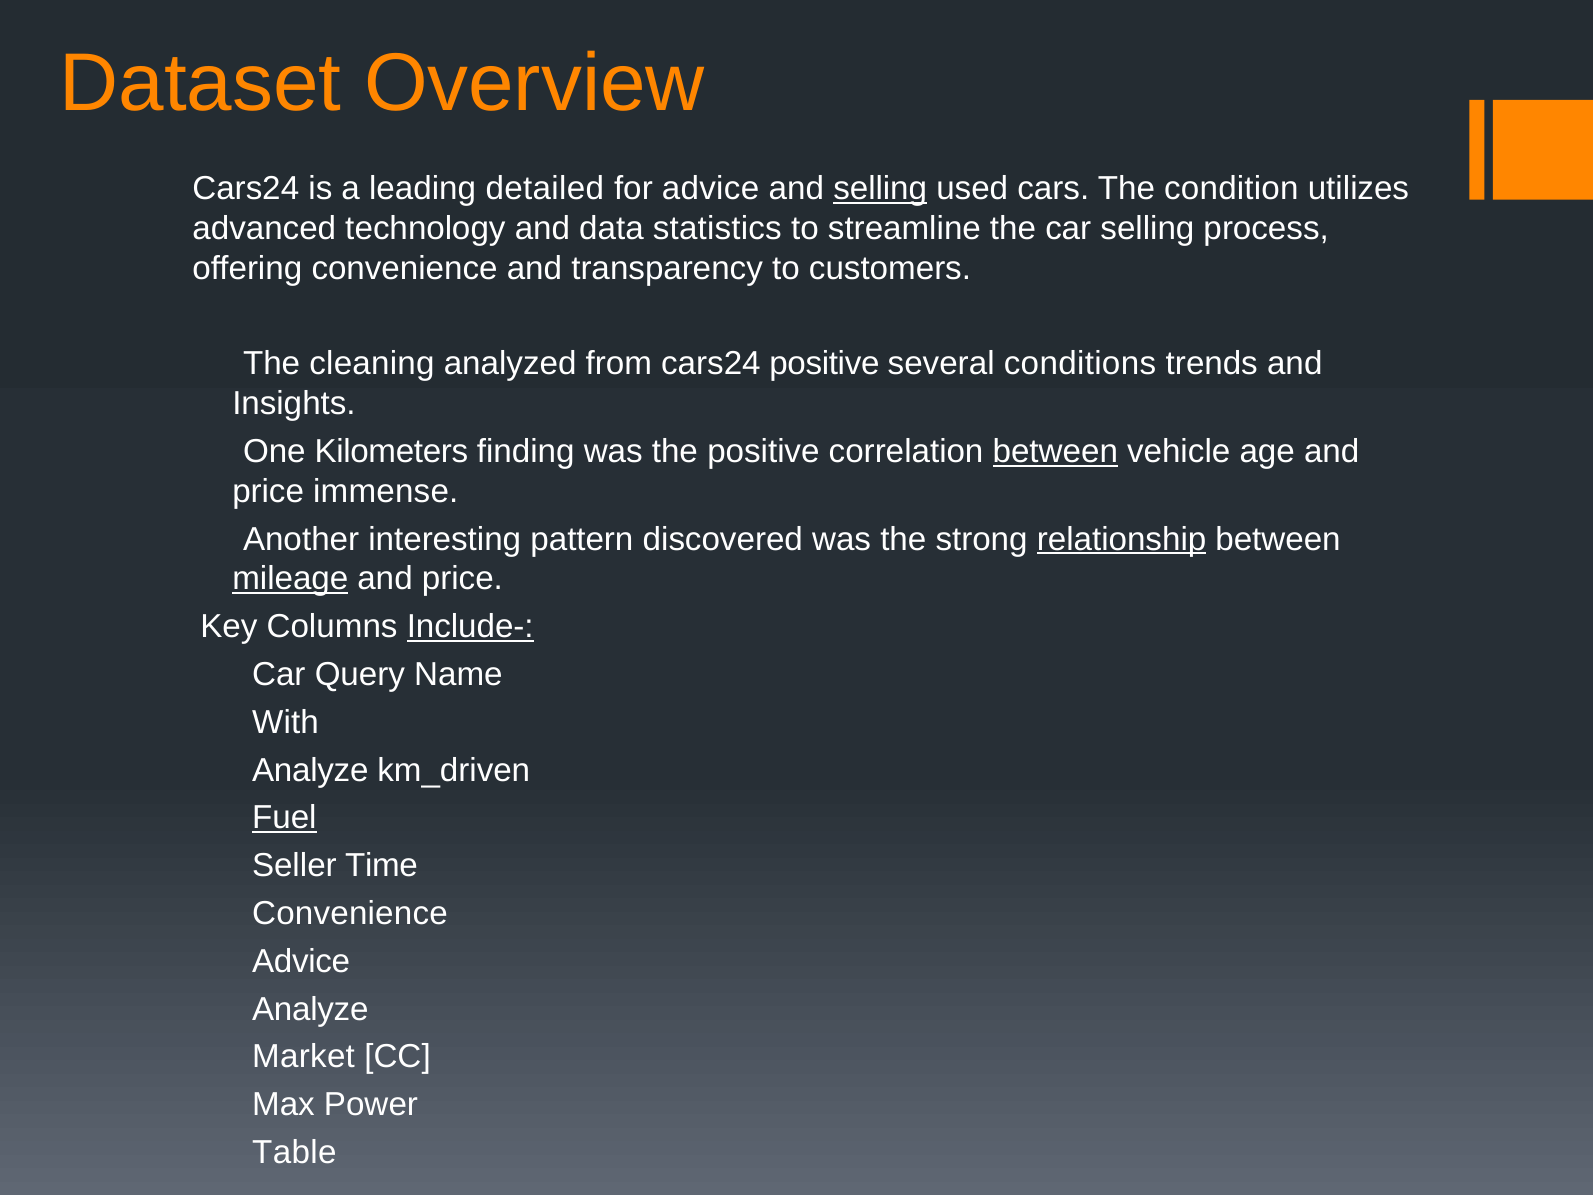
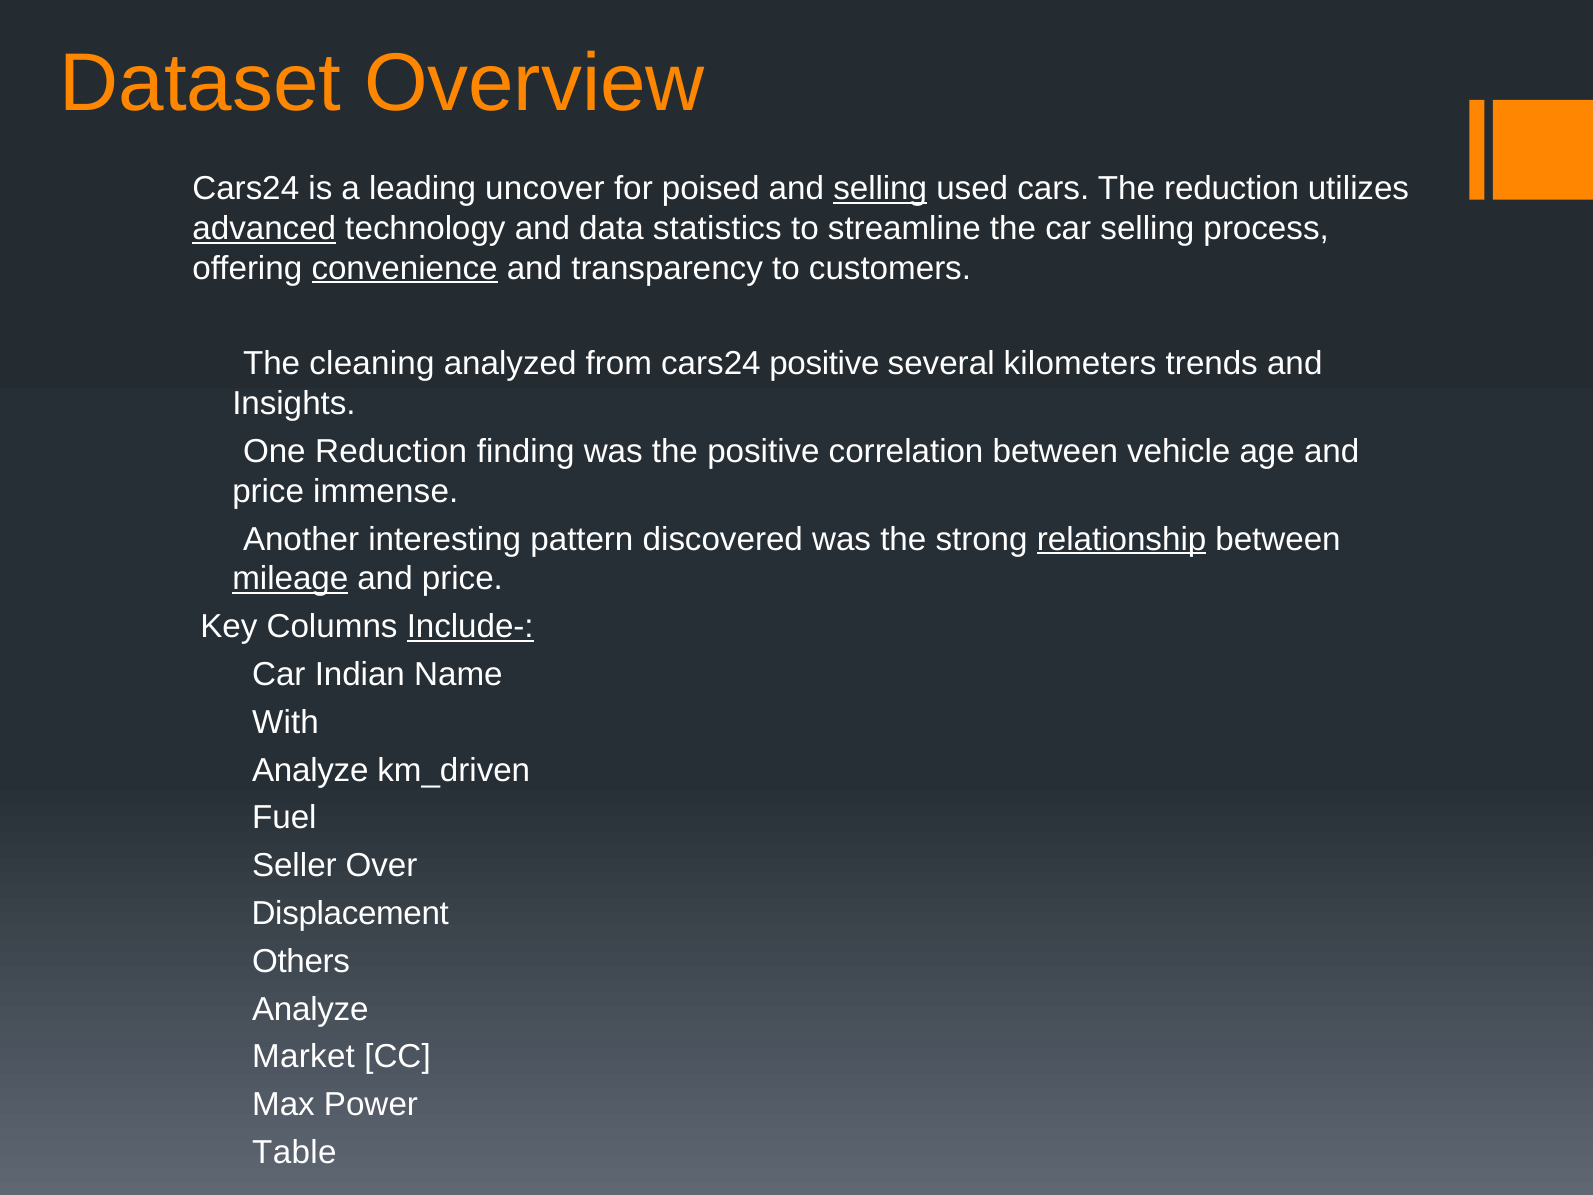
detailed: detailed -> uncover
for advice: advice -> poised
The condition: condition -> reduction
advanced underline: none -> present
convenience at (405, 268) underline: none -> present
conditions: conditions -> kilometers
Kilometers at (391, 451): Kilometers -> Reduction
between at (1055, 451) underline: present -> none
Query: Query -> Indian
Fuel underline: present -> none
Time: Time -> Over
Convenience at (350, 913): Convenience -> Displacement
Advice at (301, 961): Advice -> Others
